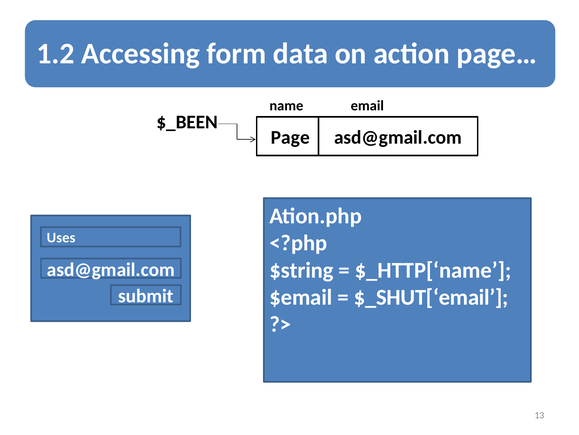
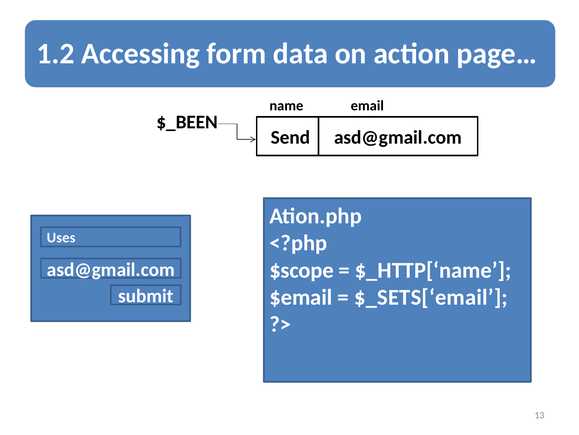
Page: Page -> Send
$string: $string -> $scope
$_SHUT[‘email: $_SHUT[‘email -> $_SETS[‘email
